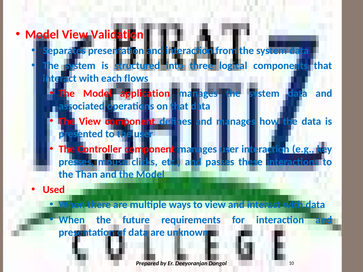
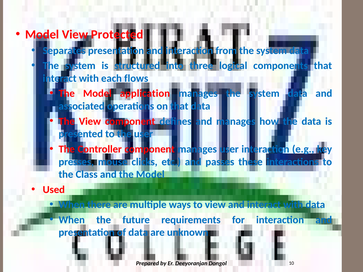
Validation: Validation -> Protected
Than: Than -> Class
